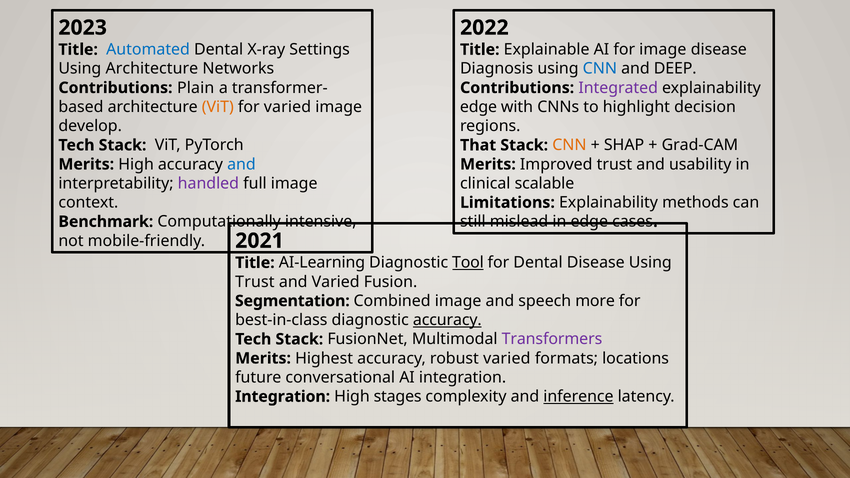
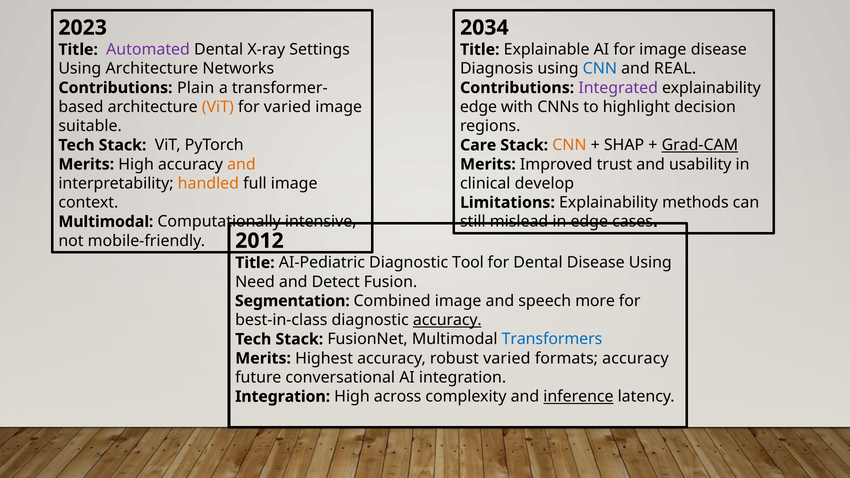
2022: 2022 -> 2034
Automated colour: blue -> purple
DEEP: DEEP -> REAL
develop: develop -> suitable
That: That -> Care
Grad-CAM underline: none -> present
and at (241, 164) colour: blue -> orange
handled colour: purple -> orange
scalable: scalable -> develop
Benchmark at (106, 222): Benchmark -> Multimodal
2021: 2021 -> 2012
AI-Learning: AI-Learning -> AI-Pediatric
Tool underline: present -> none
Trust at (255, 282): Trust -> Need
and Varied: Varied -> Detect
Transformers colour: purple -> blue
formats locations: locations -> accuracy
stages: stages -> across
